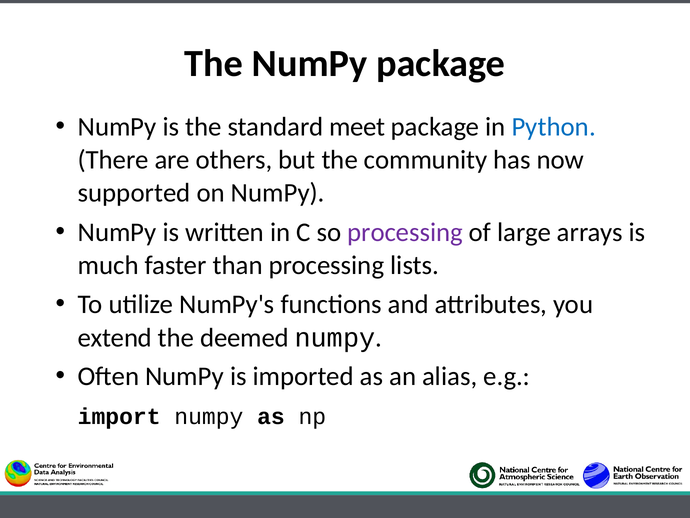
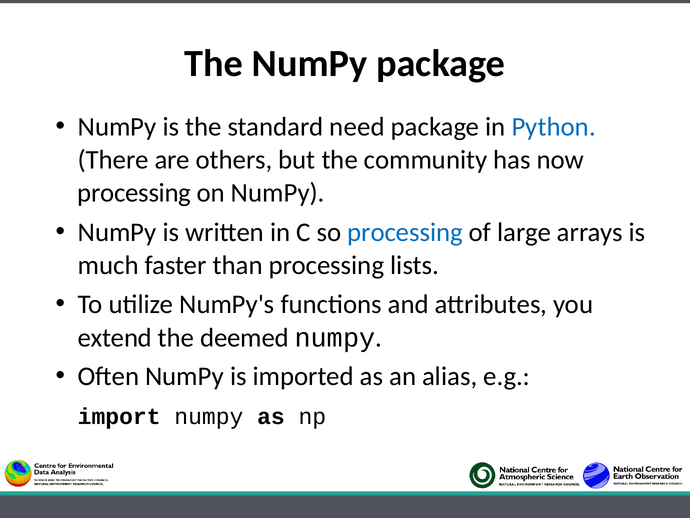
meet: meet -> need
supported at (134, 193): supported -> processing
processing at (405, 232) colour: purple -> blue
